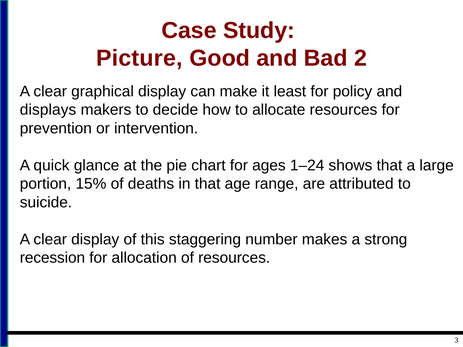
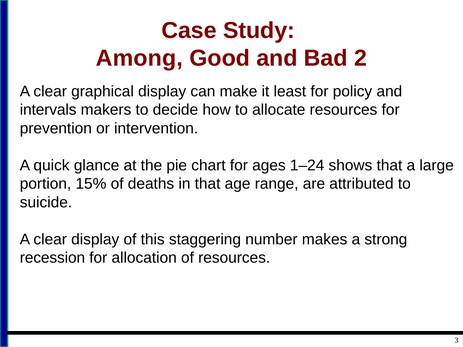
Picture: Picture -> Among
displays: displays -> intervals
